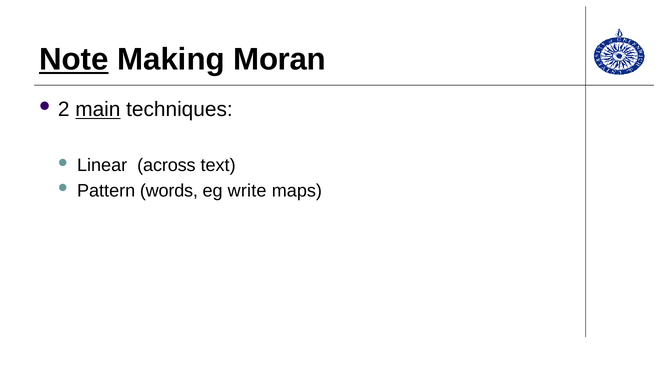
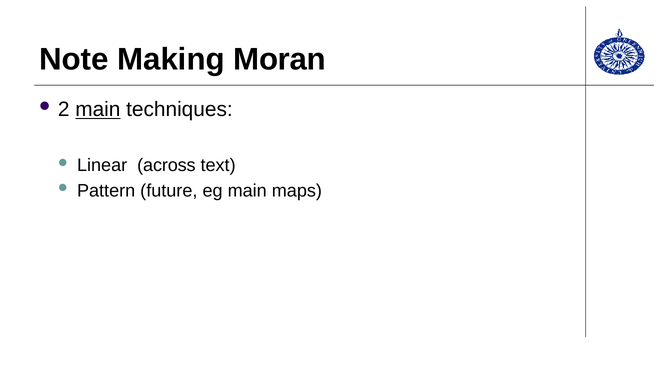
Note underline: present -> none
words: words -> future
eg write: write -> main
